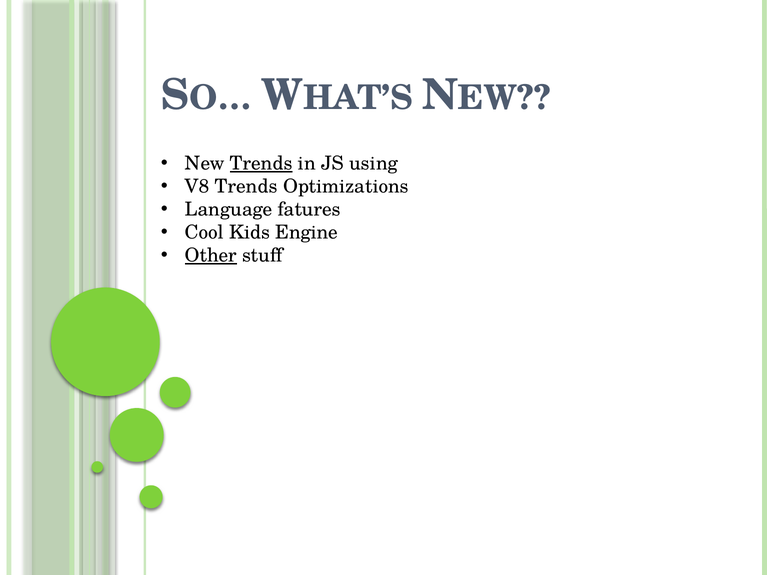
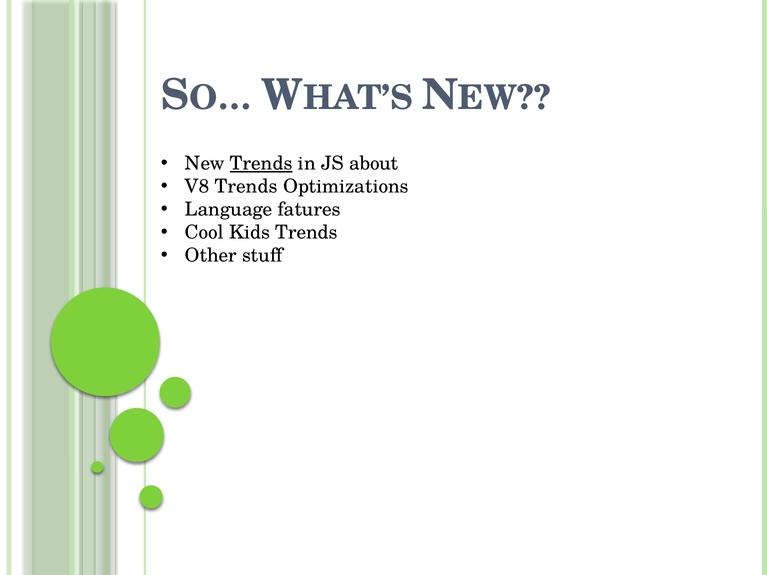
using: using -> about
Kids Engine: Engine -> Trends
Other underline: present -> none
